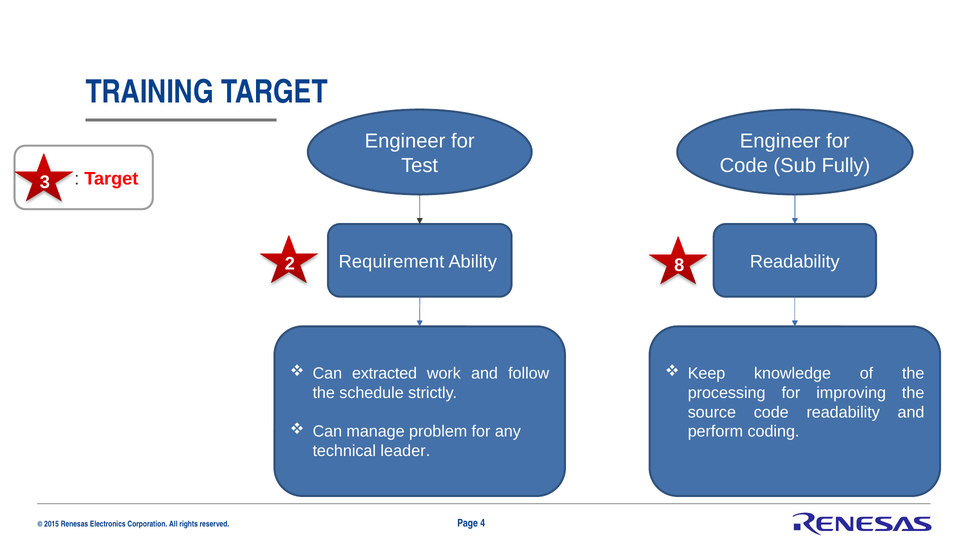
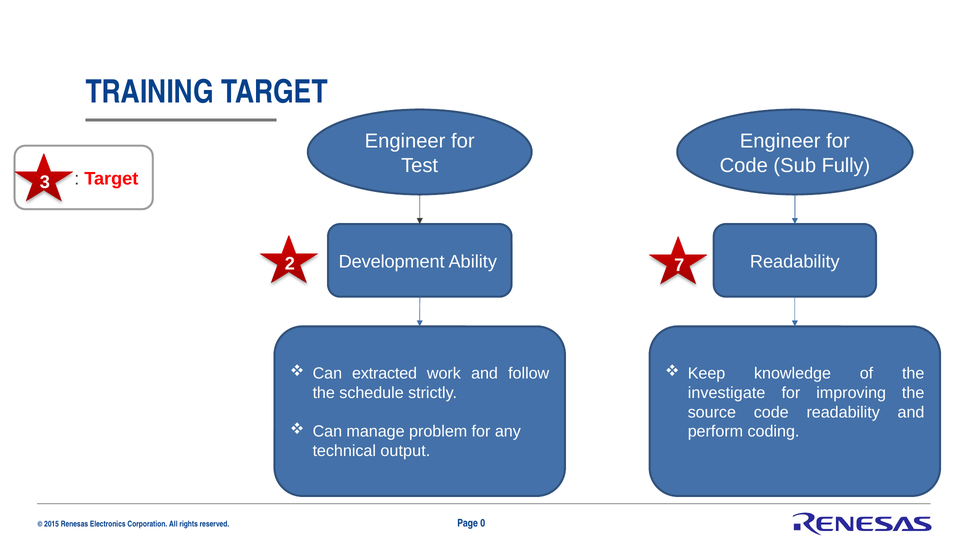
Requirement: Requirement -> Development
8: 8 -> 7
processing: processing -> investigate
leader: leader -> output
4: 4 -> 0
